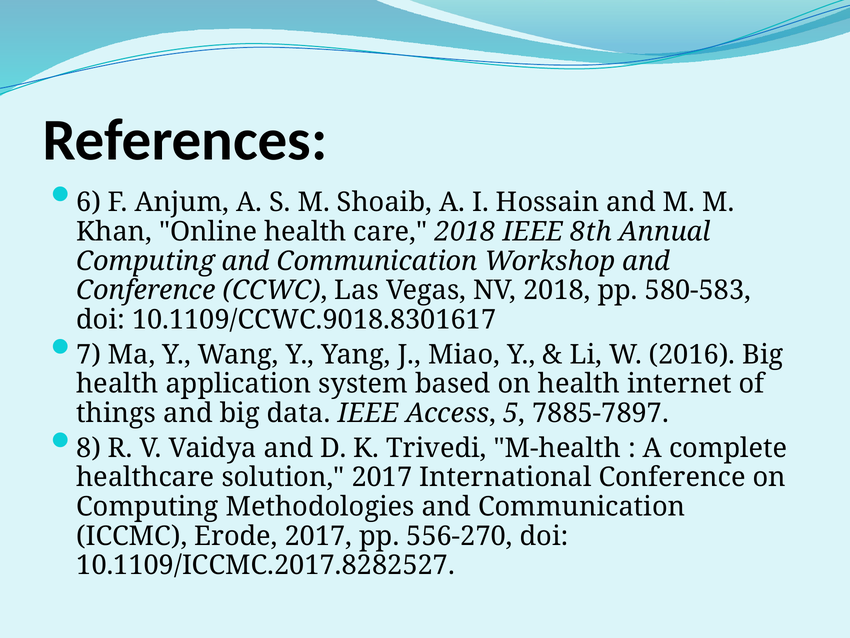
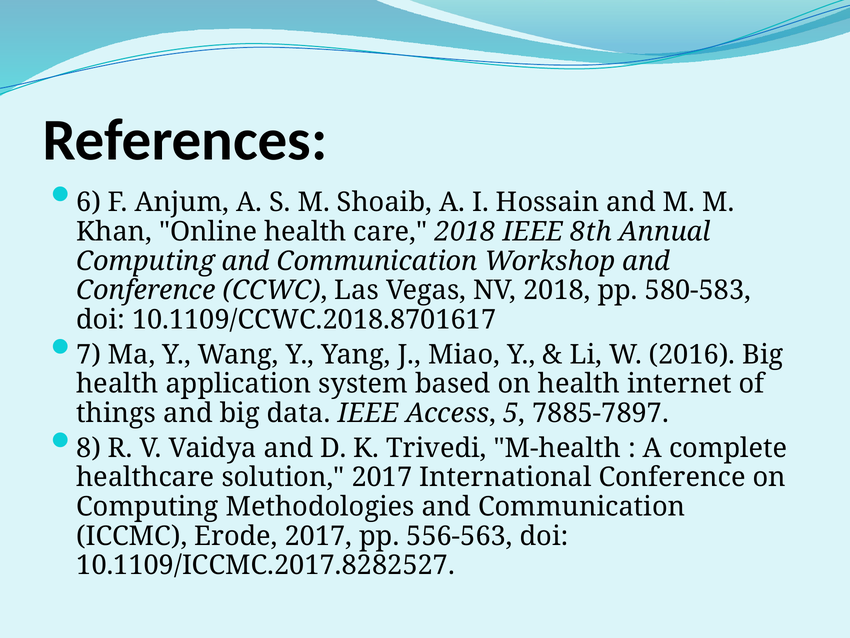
10.1109/CCWC.9018.8301617: 10.1109/CCWC.9018.8301617 -> 10.1109/CCWC.2018.8701617
556-270: 556-270 -> 556-563
